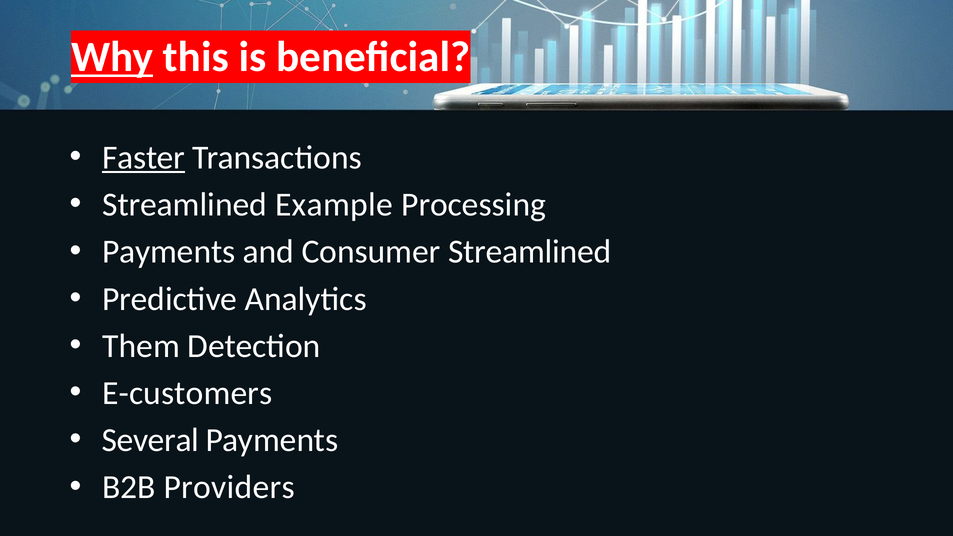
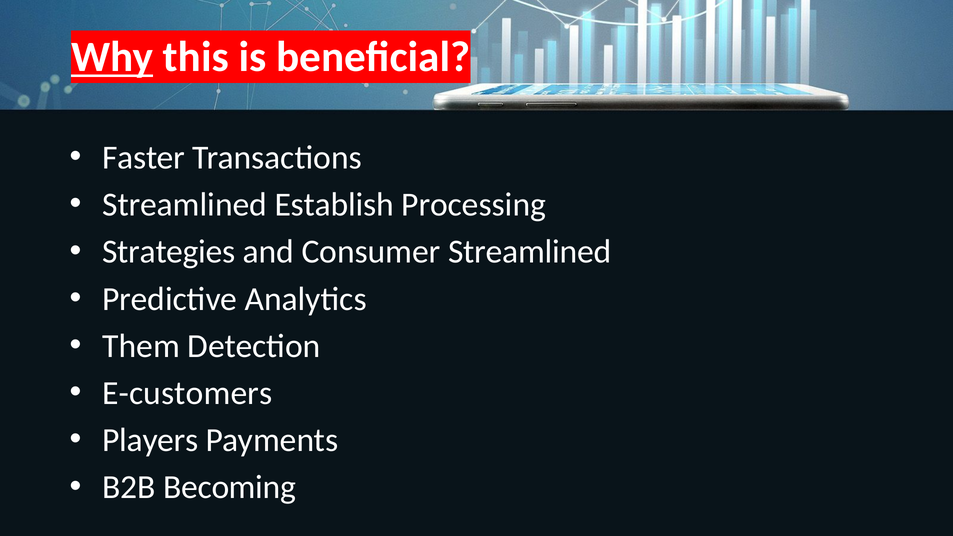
Faster underline: present -> none
Example: Example -> Establish
Payments at (169, 252): Payments -> Strategies
Several: Several -> Players
Providers: Providers -> Becoming
